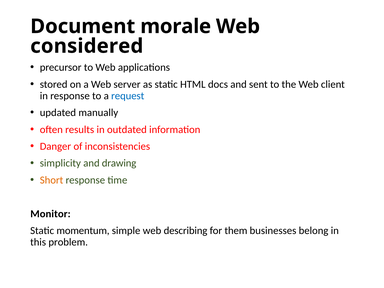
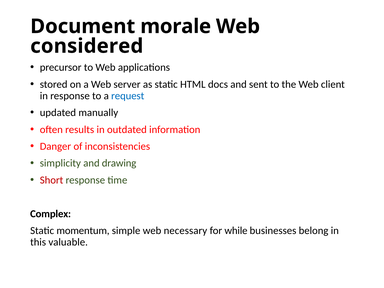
Short colour: orange -> red
Monitor: Monitor -> Complex
describing: describing -> necessary
them: them -> while
problem: problem -> valuable
